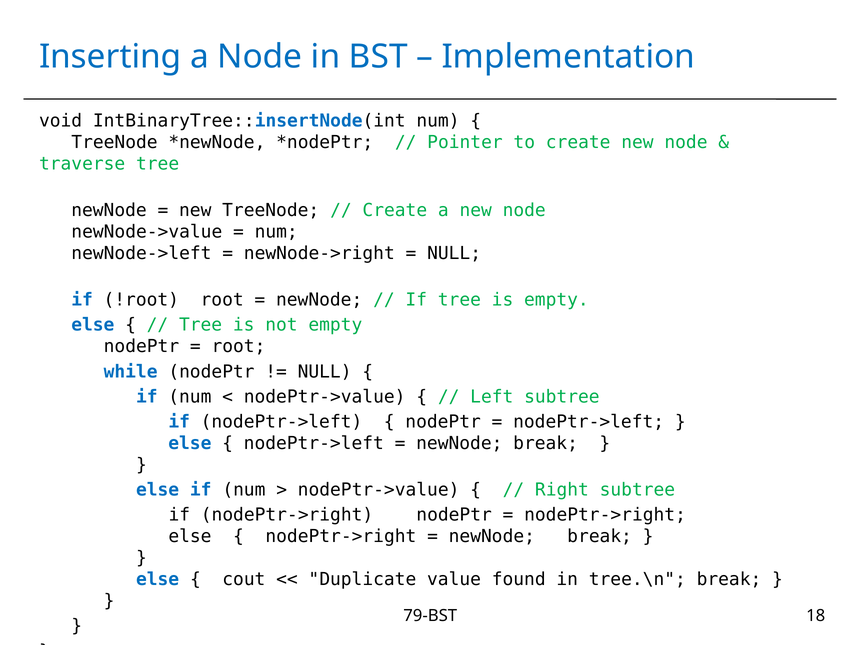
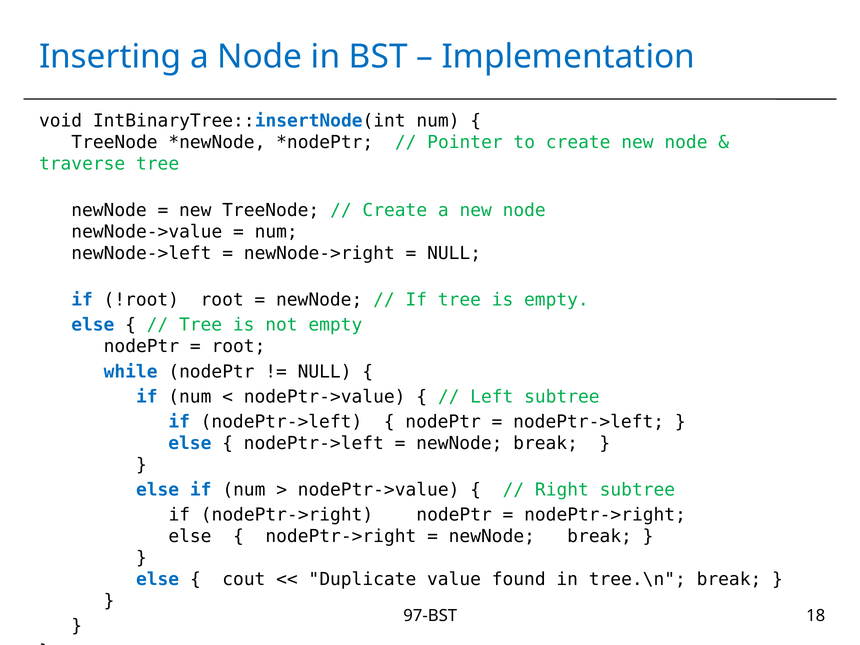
79-BST: 79-BST -> 97-BST
